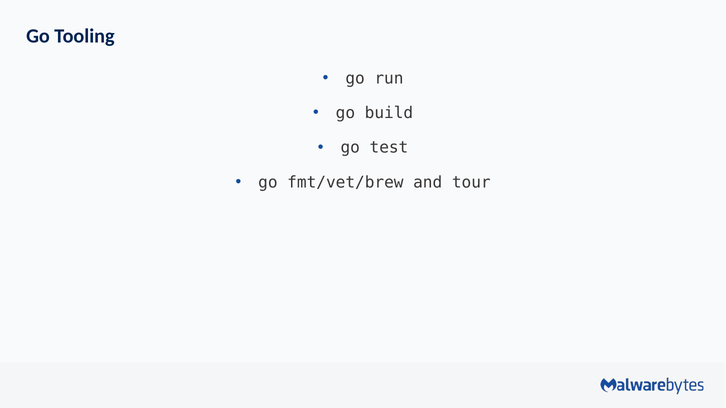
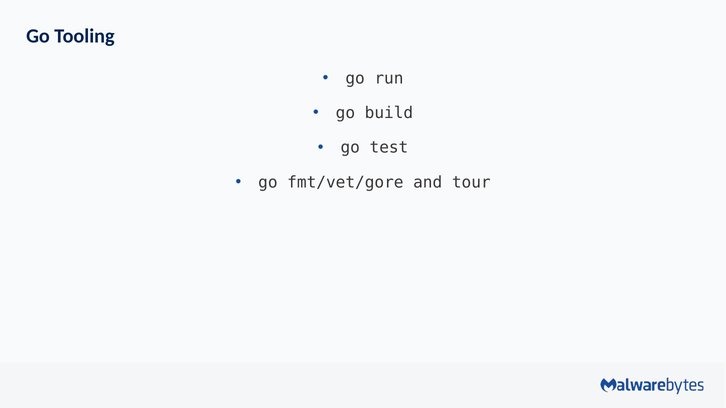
fmt/vet/brew: fmt/vet/brew -> fmt/vet/gore
